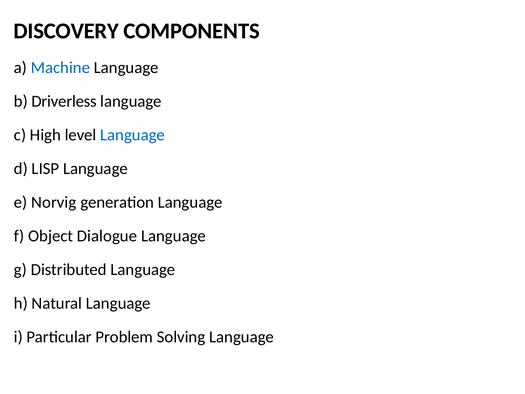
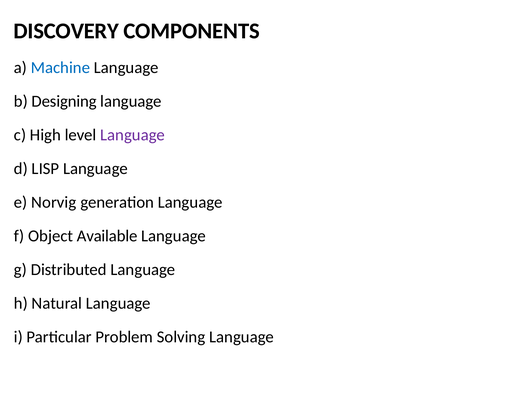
Driverless: Driverless -> Designing
Language at (133, 135) colour: blue -> purple
Dialogue: Dialogue -> Available
